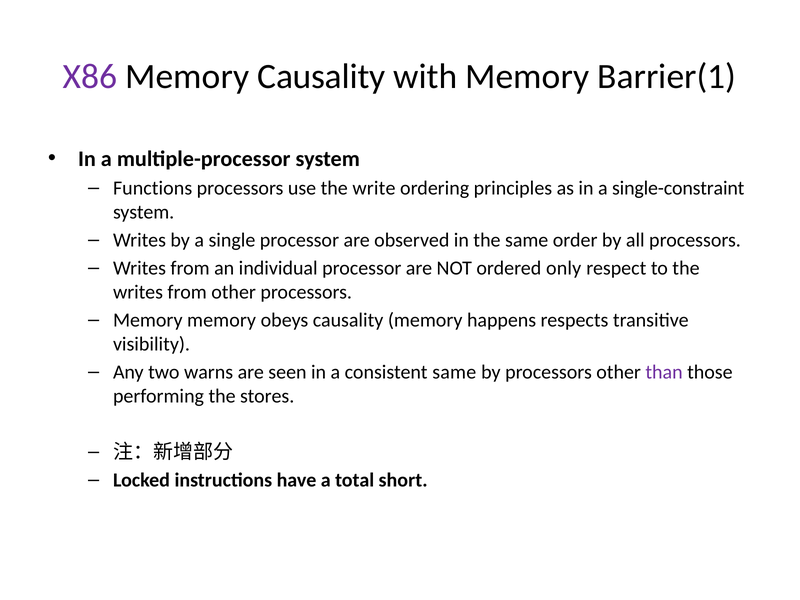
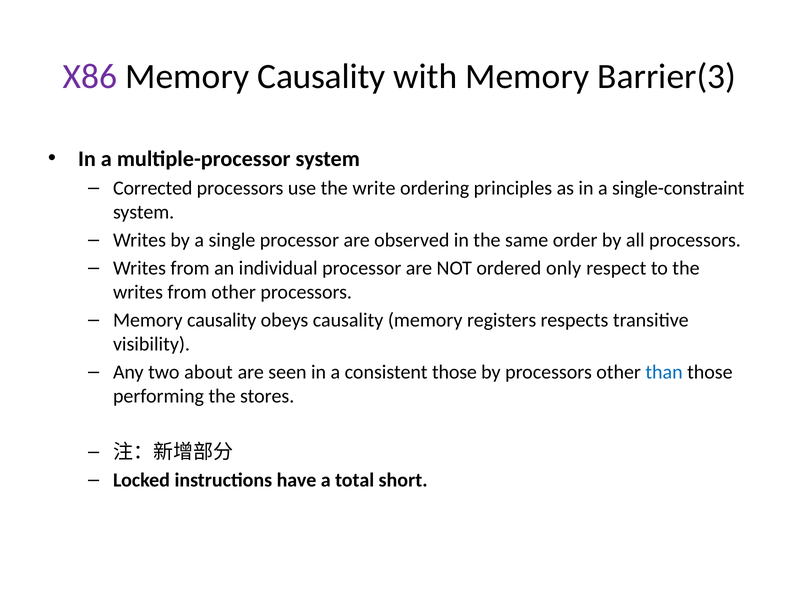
Barrier(1: Barrier(1 -> Barrier(3
Functions: Functions -> Corrected
memory at (222, 320): memory -> causality
happens: happens -> registers
warns: warns -> about
consistent same: same -> those
than colour: purple -> blue
